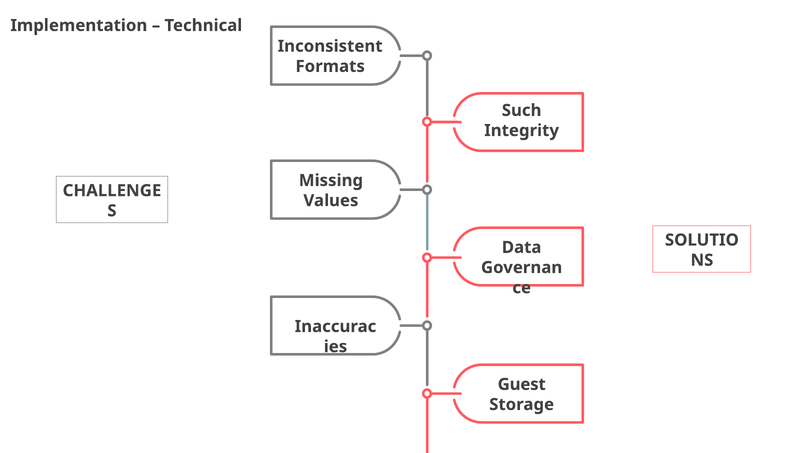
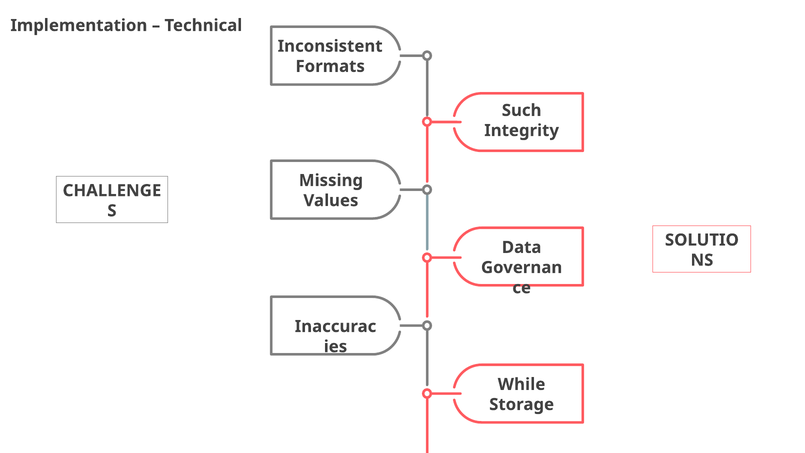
Guest: Guest -> While
